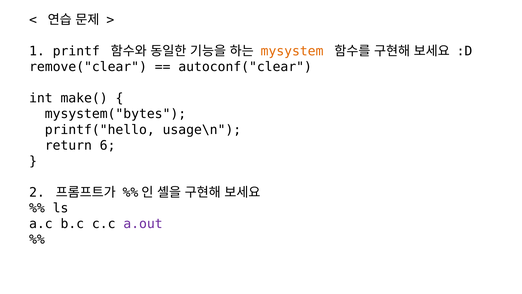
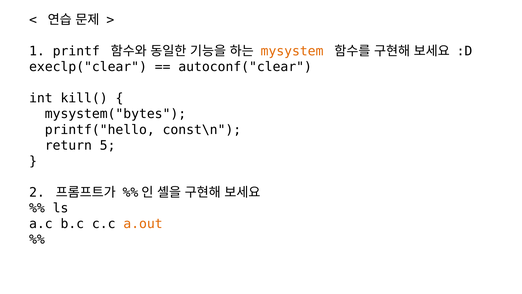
remove("clear: remove("clear -> execlp("clear
make(: make( -> kill(
usage\n: usage\n -> const\n
6: 6 -> 5
a.out colour: purple -> orange
